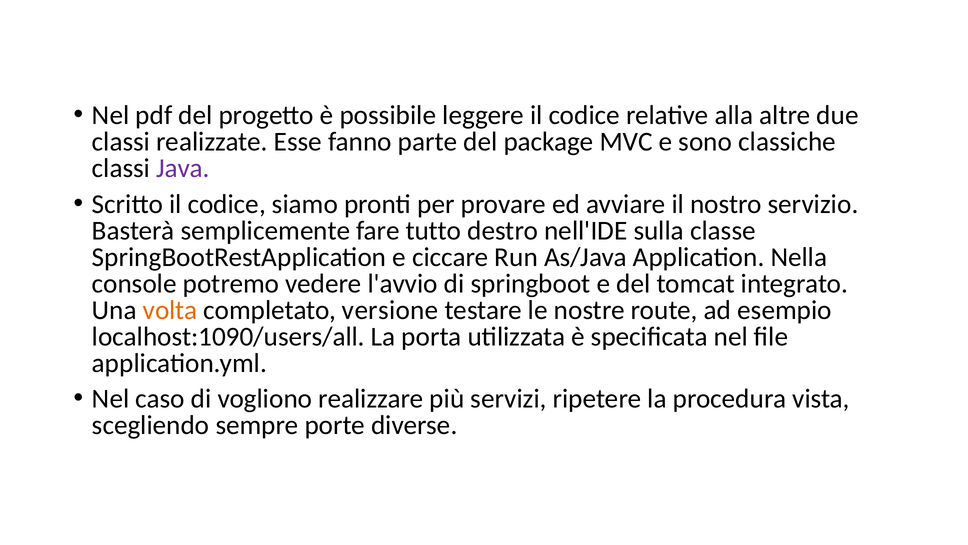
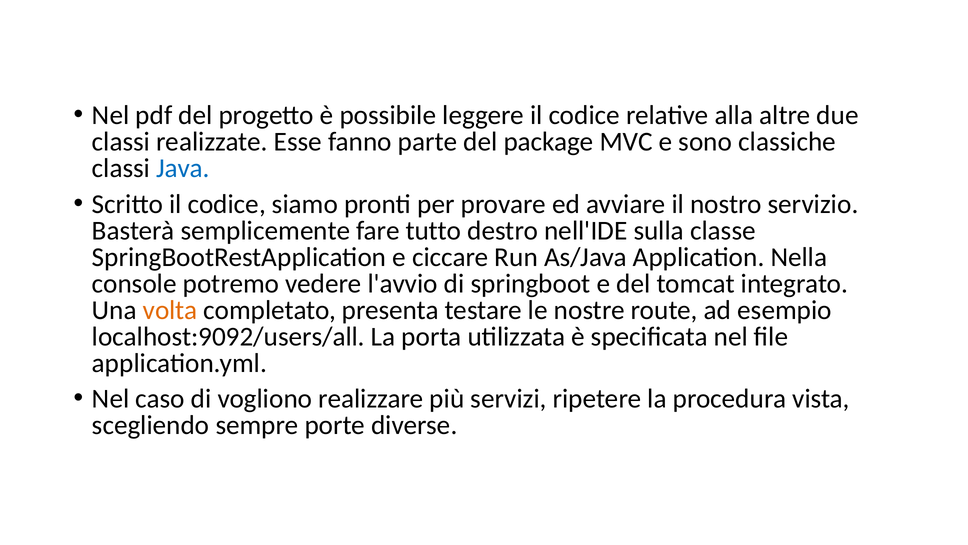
Java colour: purple -> blue
versione: versione -> presenta
localhost:1090/users/all: localhost:1090/users/all -> localhost:9092/users/all
